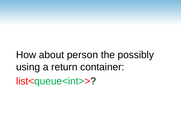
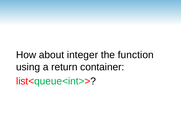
person: person -> integer
possibly: possibly -> function
